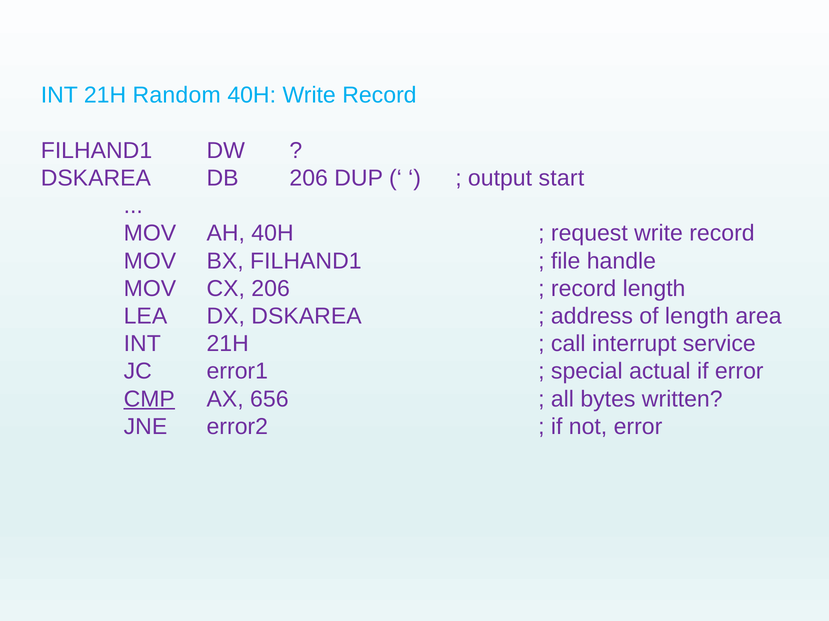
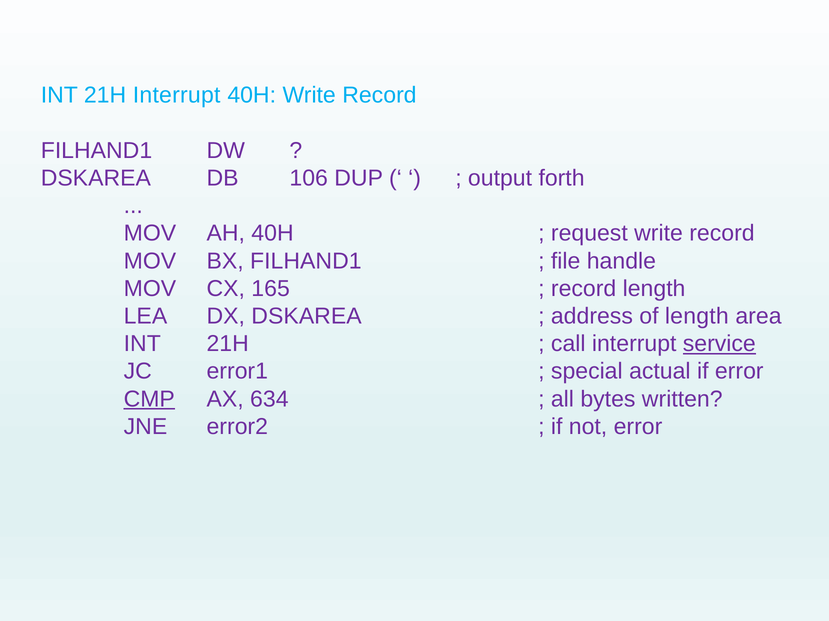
21H Random: Random -> Interrupt
DB 206: 206 -> 106
start: start -> forth
CX 206: 206 -> 165
service underline: none -> present
656: 656 -> 634
